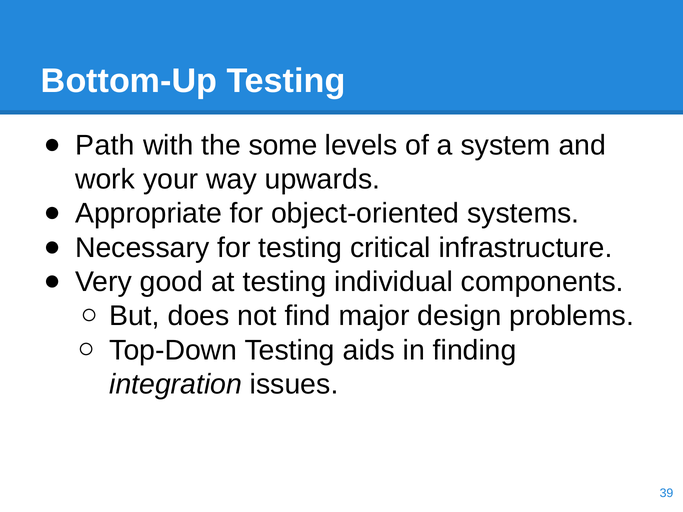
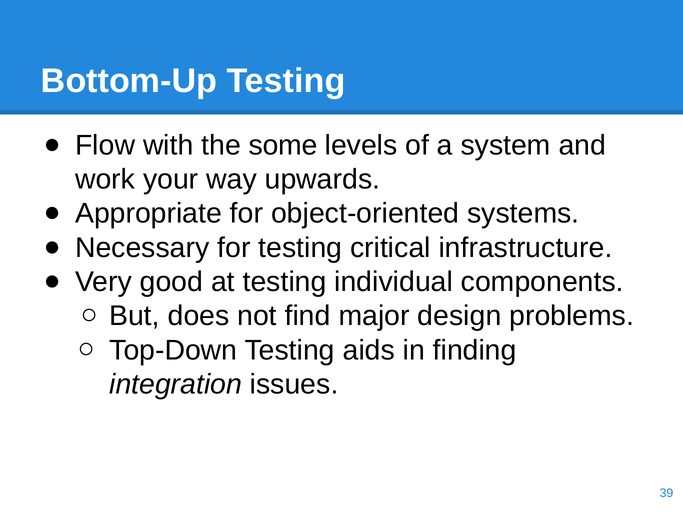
Path: Path -> Flow
